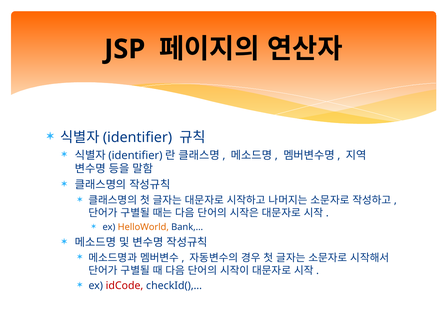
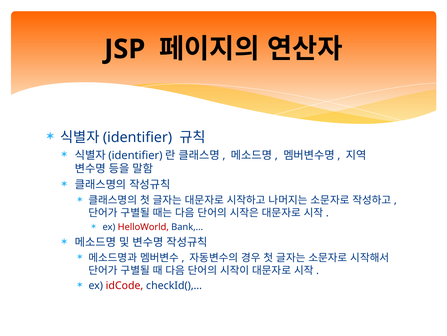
HelloWorld colour: orange -> red
